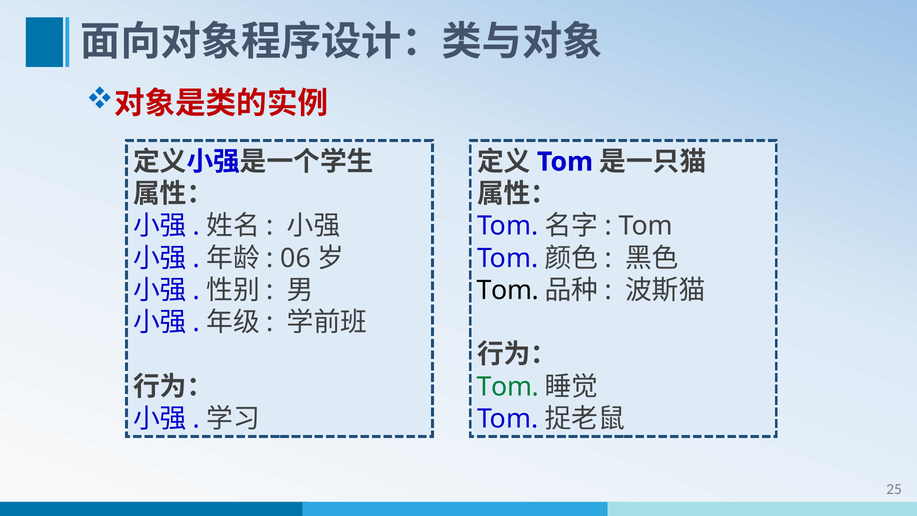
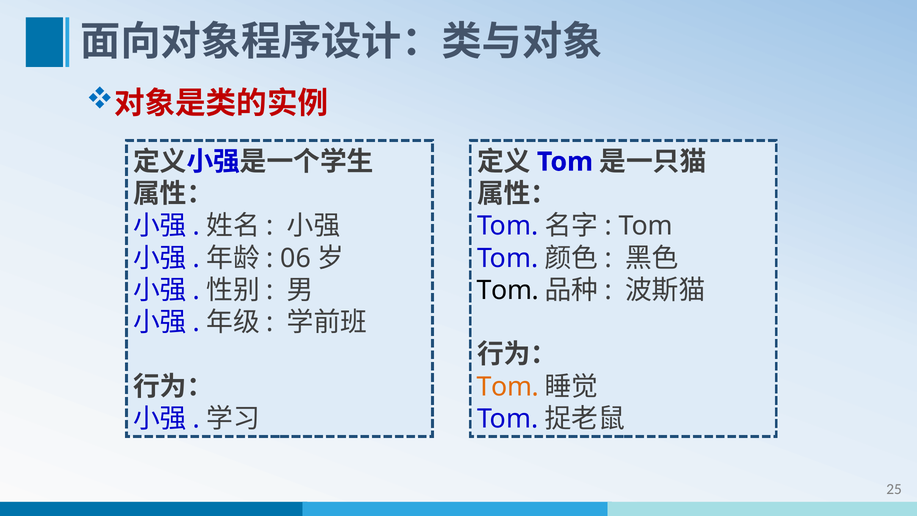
Tom at (508, 387) colour: green -> orange
